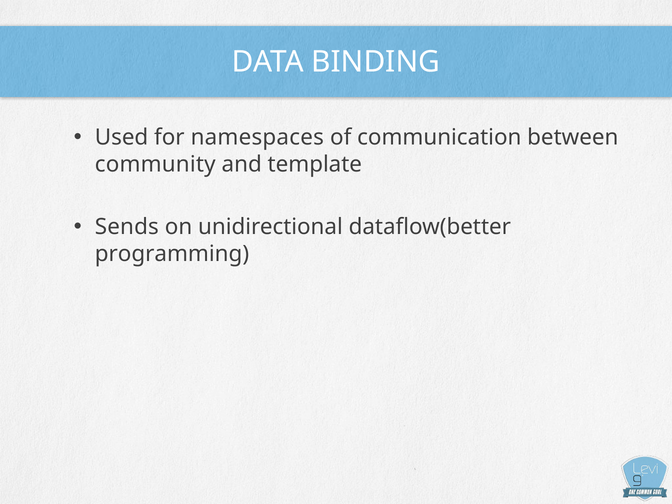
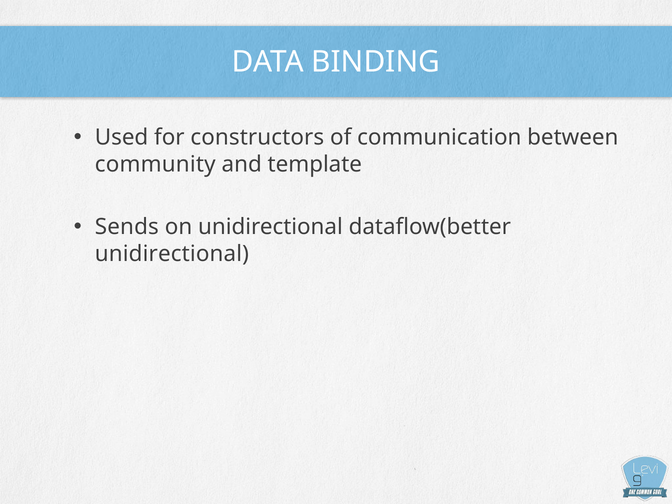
namespaces: namespaces -> constructors
programming at (172, 254): programming -> unidirectional
